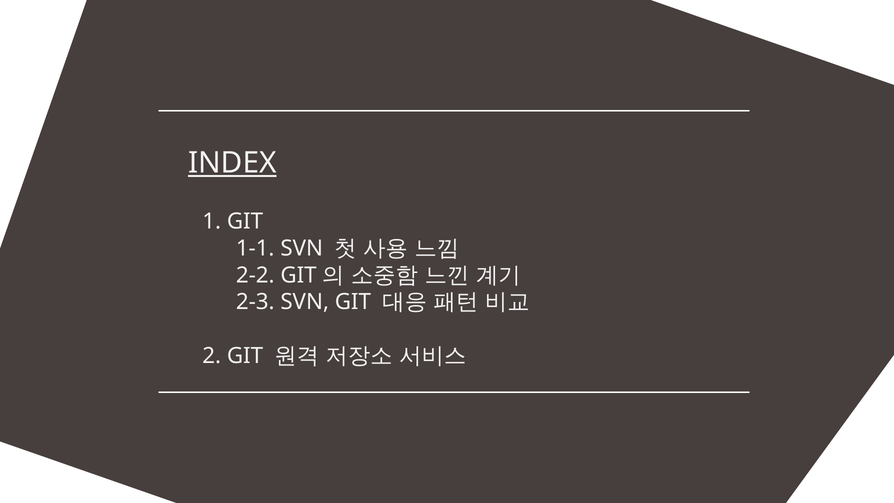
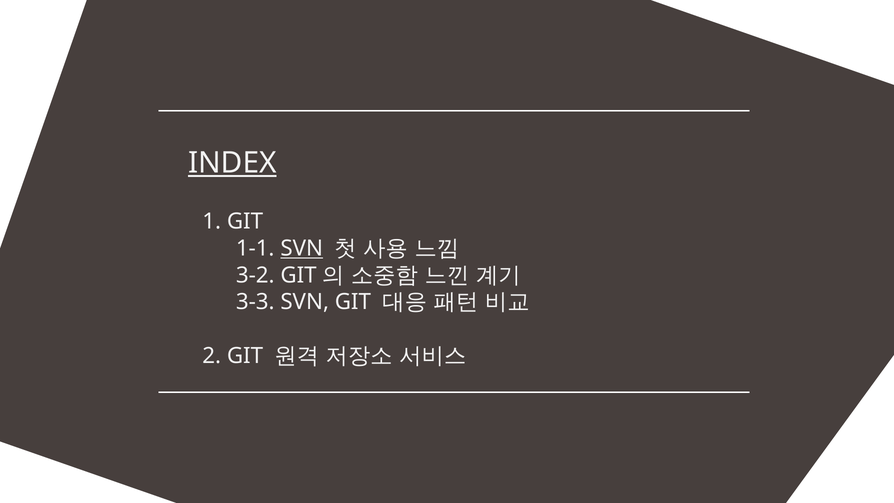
SVN at (302, 248) underline: none -> present
2-2: 2-2 -> 3-2
2-3: 2-3 -> 3-3
